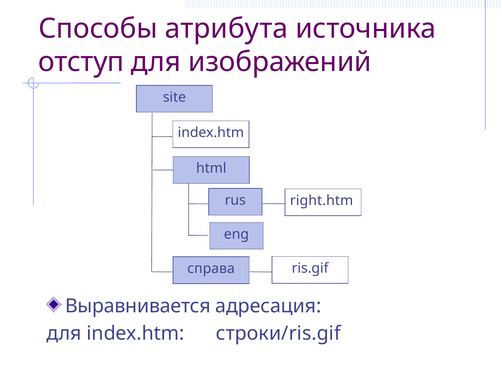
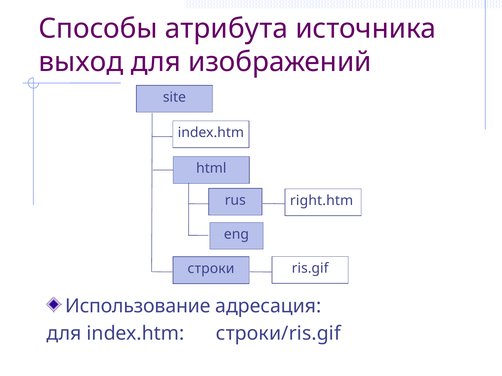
отступ: отступ -> выход
справа: справа -> строки
Выравнивается: Выравнивается -> Использование
